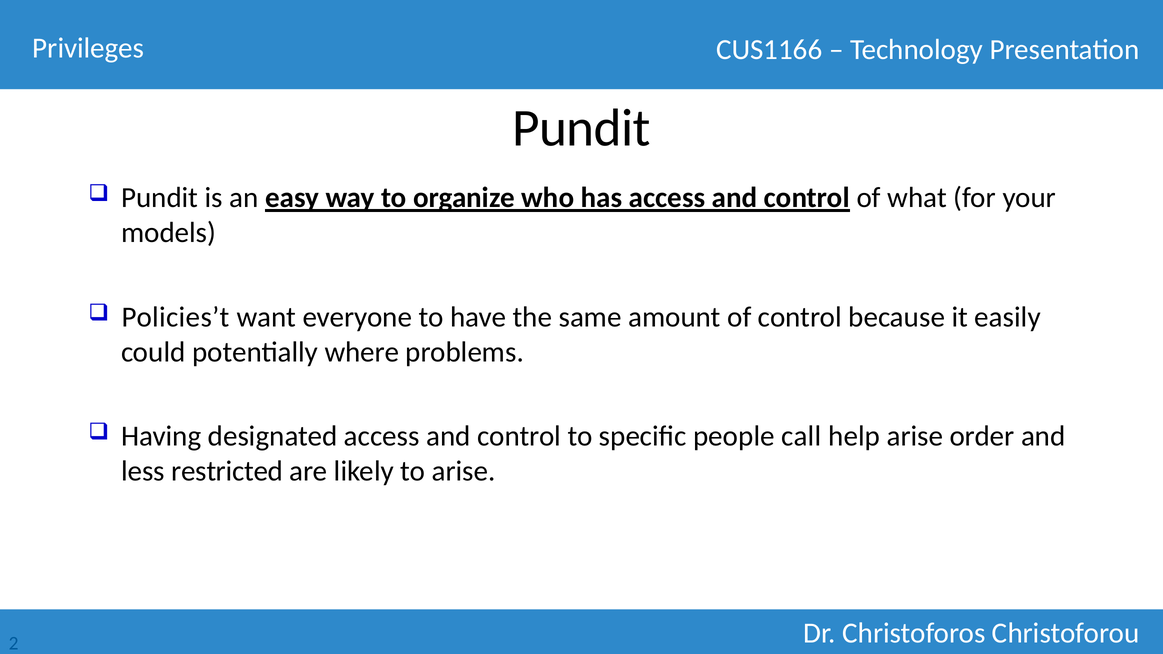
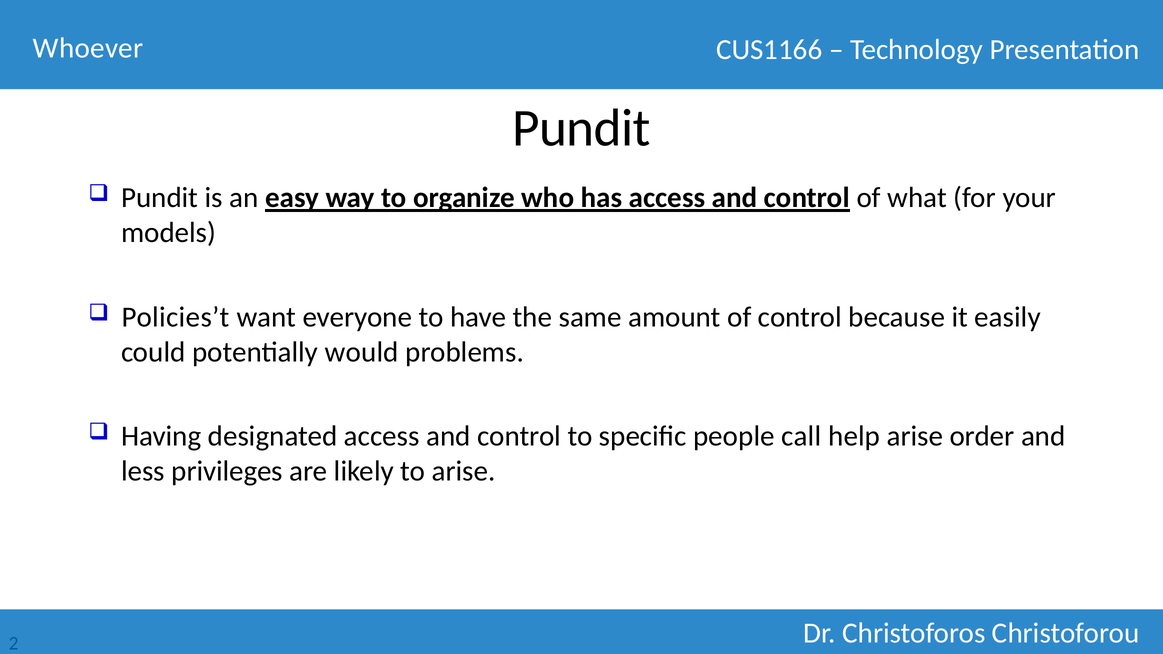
Privileges: Privileges -> Whoever
where: where -> would
restricted: restricted -> privileges
